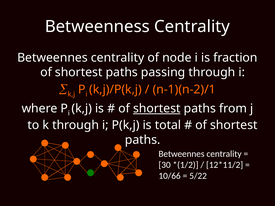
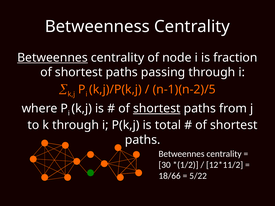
Betweennes at (52, 58) underline: none -> present
n-1)(n-2)/1: n-1)(n-2)/1 -> n-1)(n-2)/5
10/66: 10/66 -> 18/66
